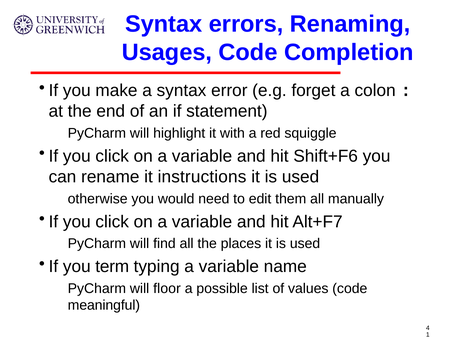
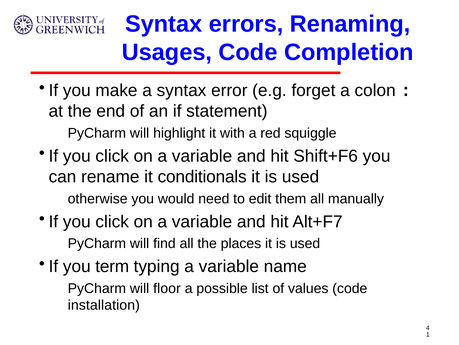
instructions: instructions -> conditionals
meaningful: meaningful -> installation
